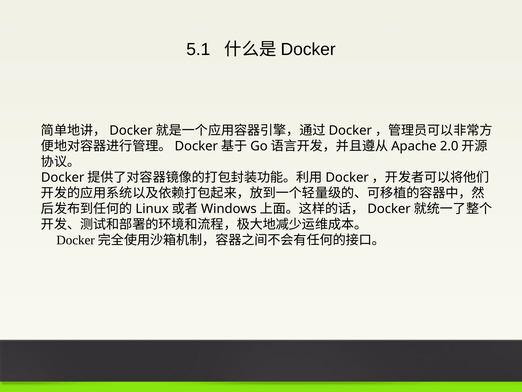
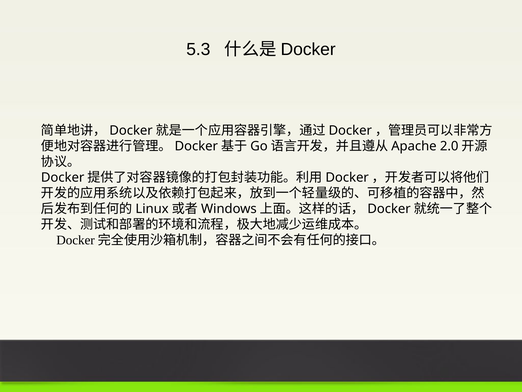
5.1: 5.1 -> 5.3
